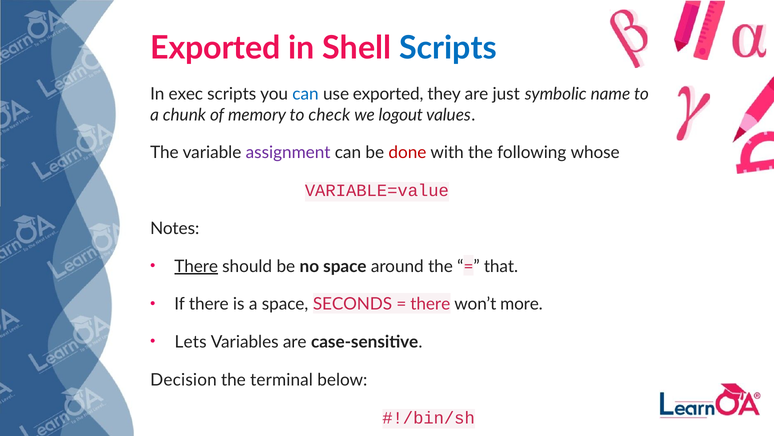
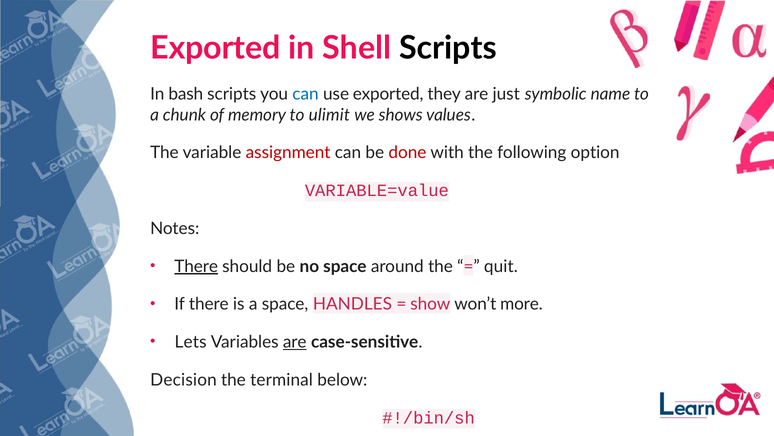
Scripts at (448, 48) colour: blue -> black
exec: exec -> bash
check: check -> ulimit
logout: logout -> shows
assignment colour: purple -> red
whose: whose -> option
that: that -> quit
SECONDS: SECONDS -> HANDLES
there at (430, 304): there -> show
are at (295, 342) underline: none -> present
